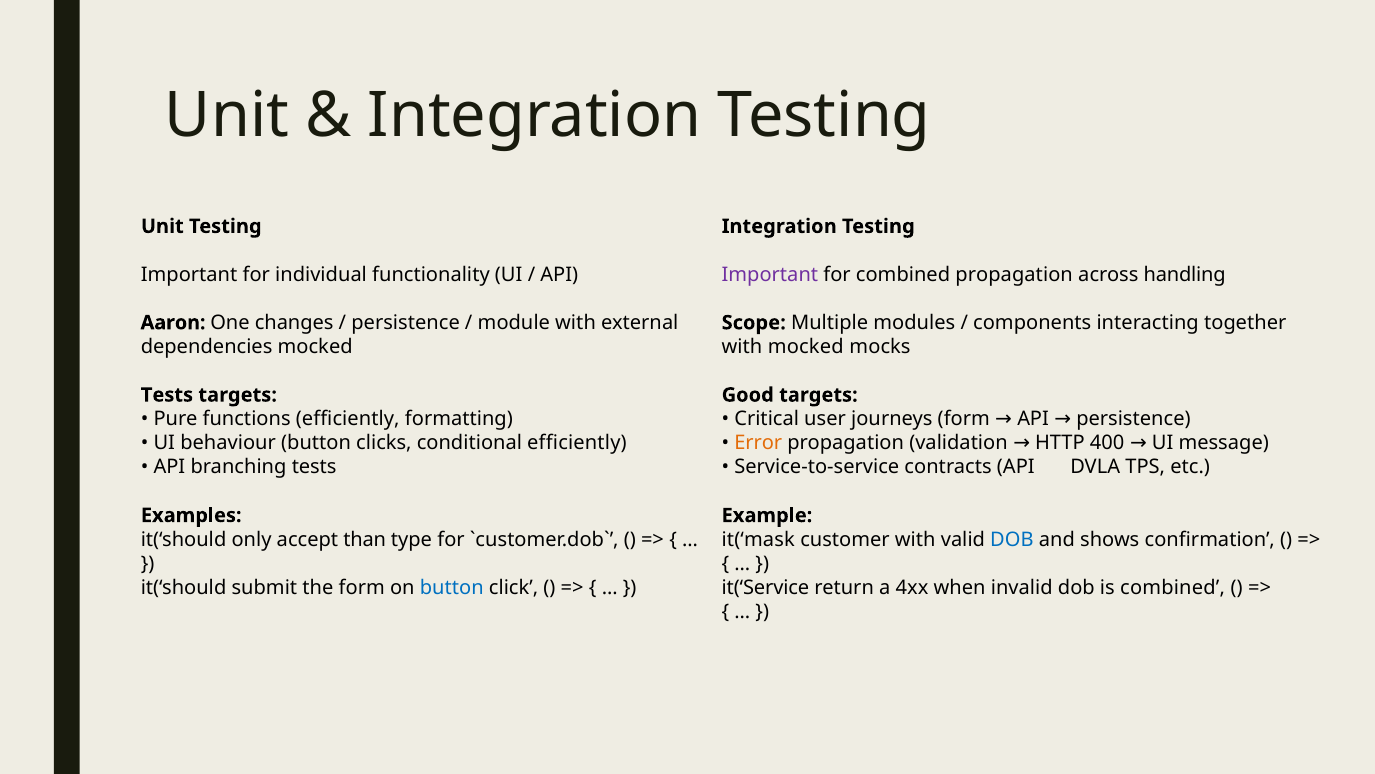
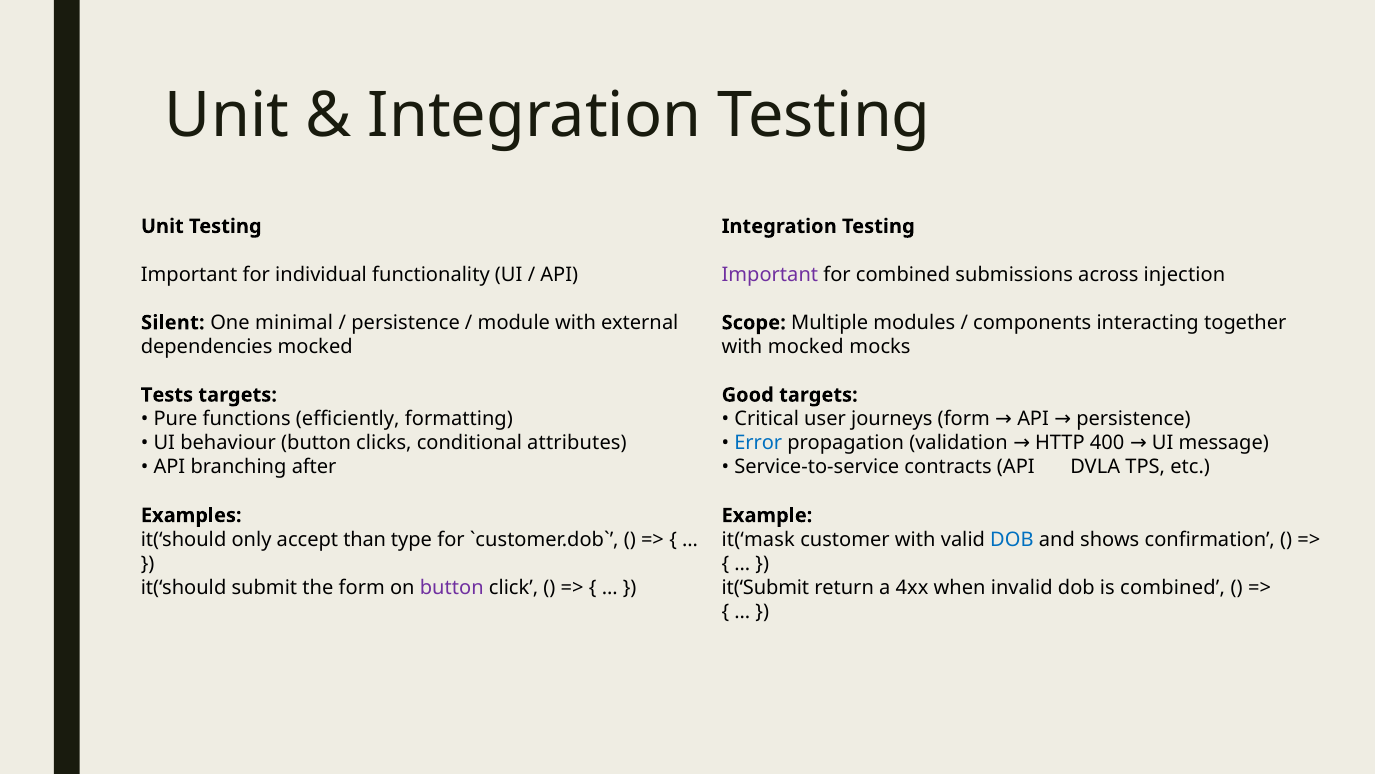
combined propagation: propagation -> submissions
handling: handling -> injection
Aaron: Aaron -> Silent
changes: changes -> minimal
conditional efficiently: efficiently -> attributes
Error colour: orange -> blue
branching tests: tests -> after
button at (452, 587) colour: blue -> purple
it(‘Service: it(‘Service -> it(‘Submit
